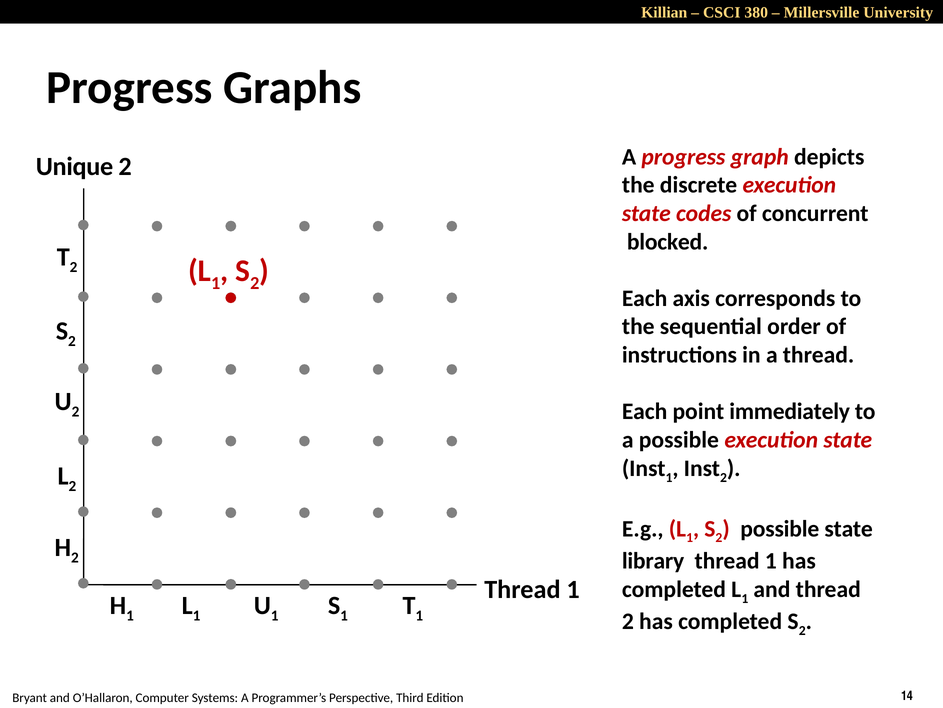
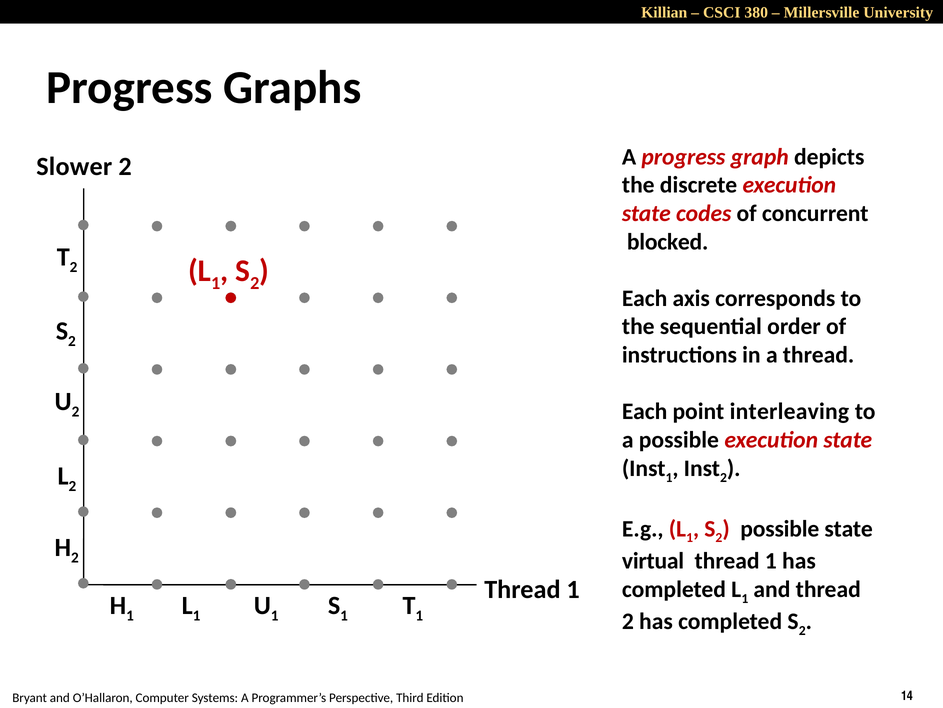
Unique: Unique -> Slower
immediately: immediately -> interleaving
library: library -> virtual
